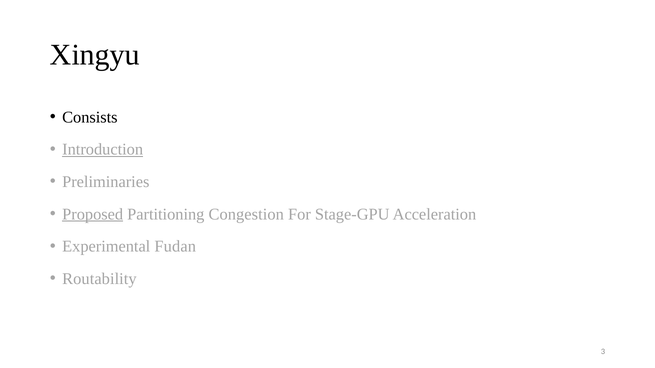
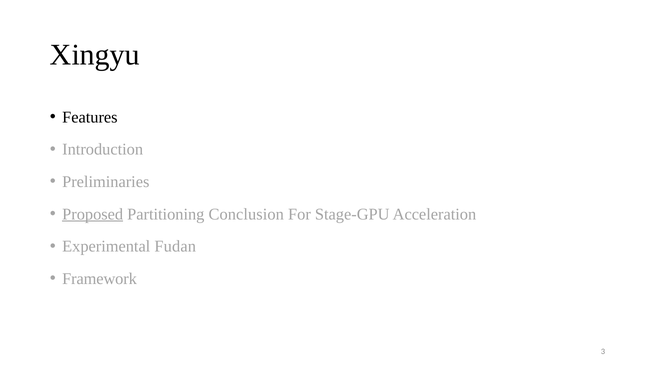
Consists: Consists -> Features
Introduction underline: present -> none
Congestion: Congestion -> Conclusion
Routability: Routability -> Framework
